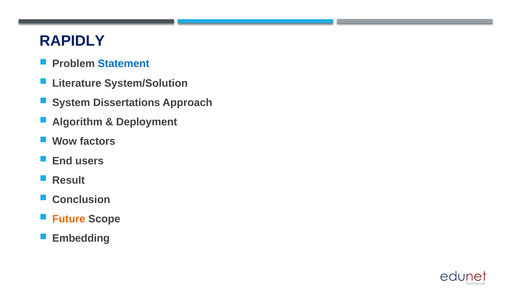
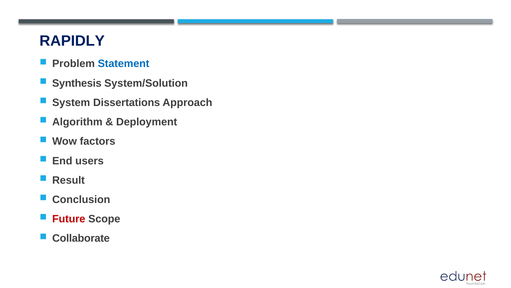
Literature: Literature -> Synthesis
Future colour: orange -> red
Embedding: Embedding -> Collaborate
